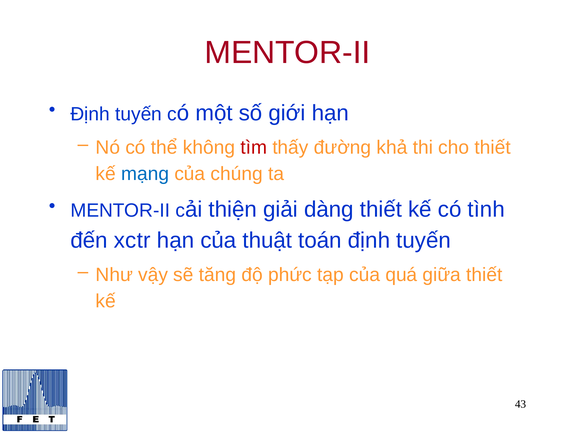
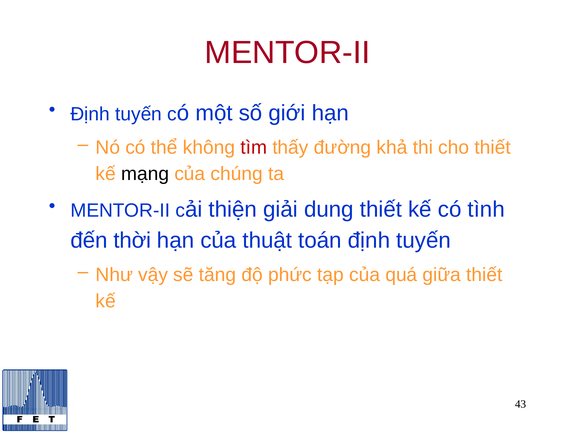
mạng colour: blue -> black
dàng: dàng -> dung
xctr: xctr -> thời
